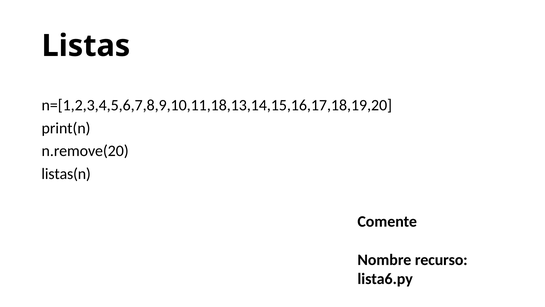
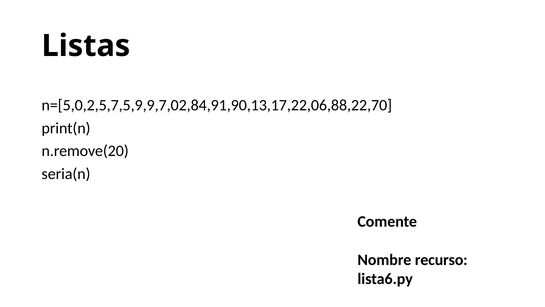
n=[1,2,3,4,5,6,7,8,9,10,11,18,13,14,15,16,17,18,19,20: n=[1,2,3,4,5,6,7,8,9,10,11,18,13,14,15,16,17,18,19,20 -> n=[5,0,2,5,7,5,9,9,7,02,84,91,90,13,17,22,06,88,22,70
listas(n: listas(n -> seria(n
